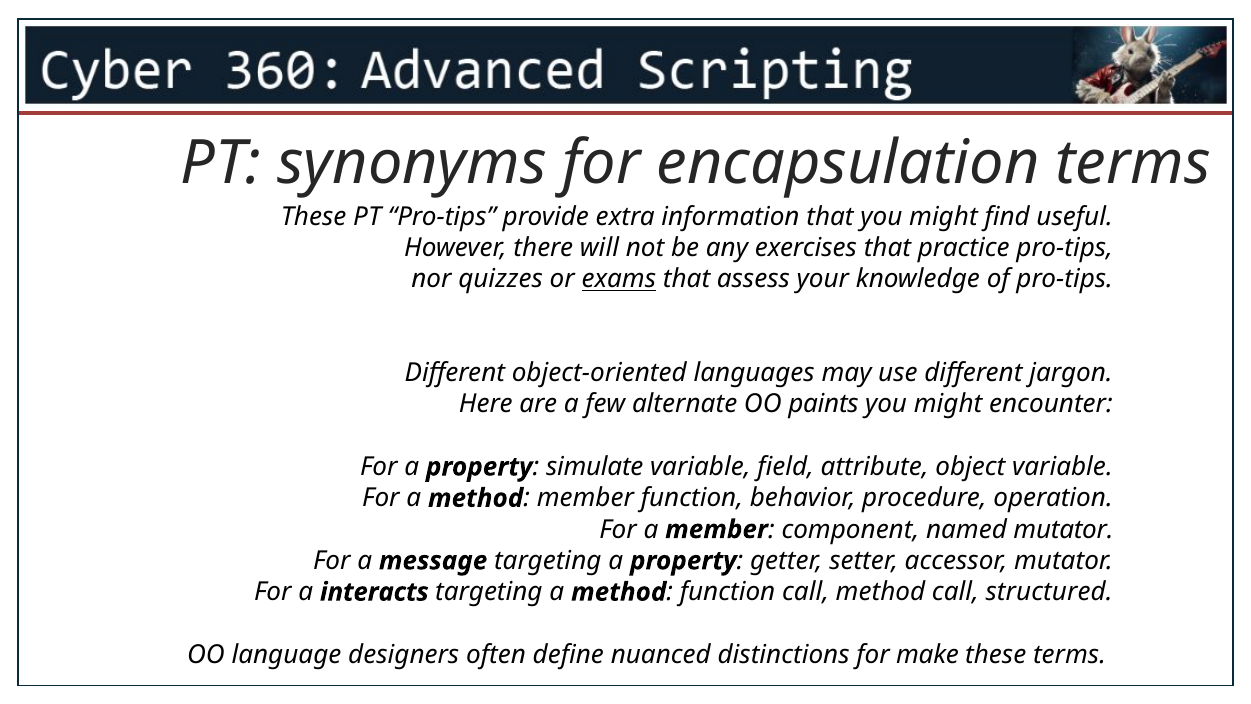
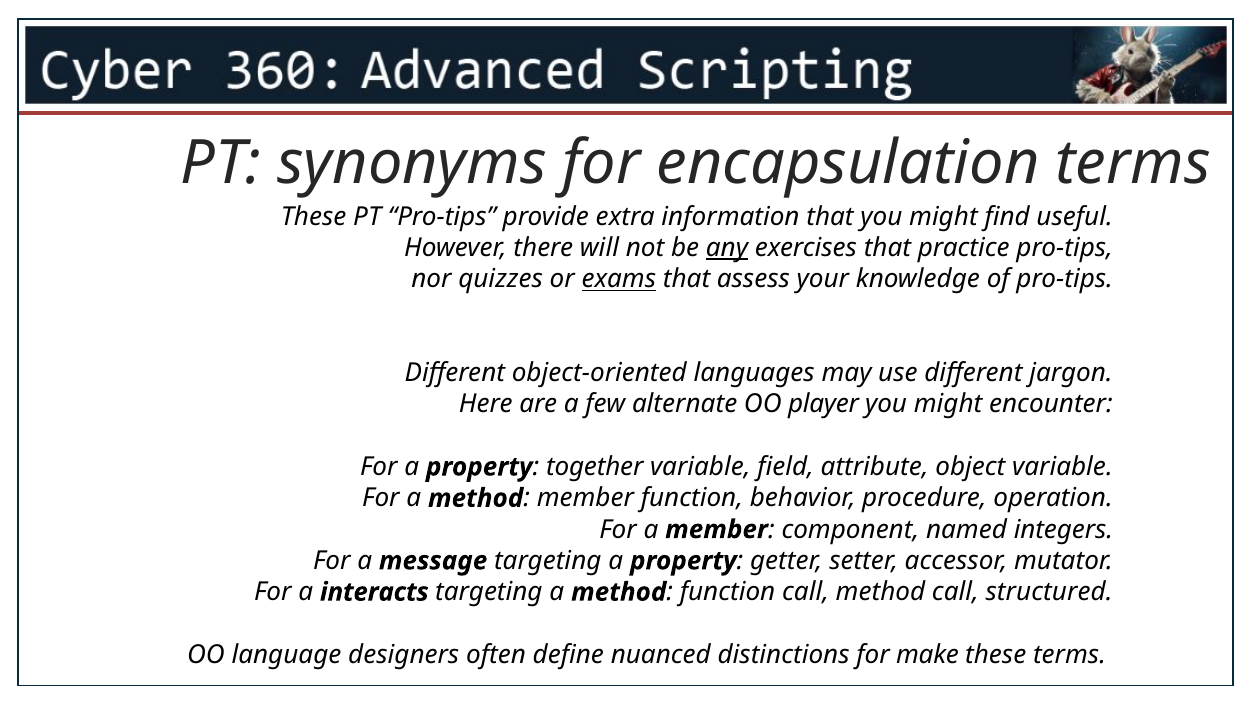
any underline: none -> present
paints: paints -> player
simulate: simulate -> together
named mutator: mutator -> integers
